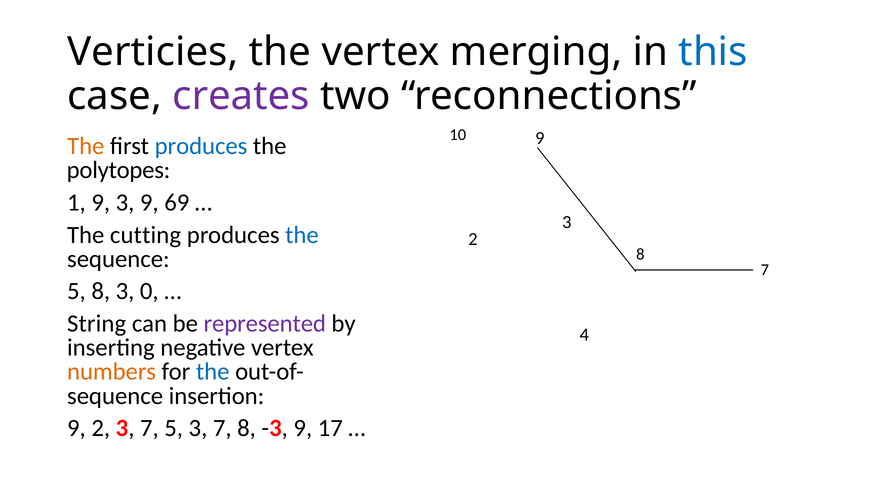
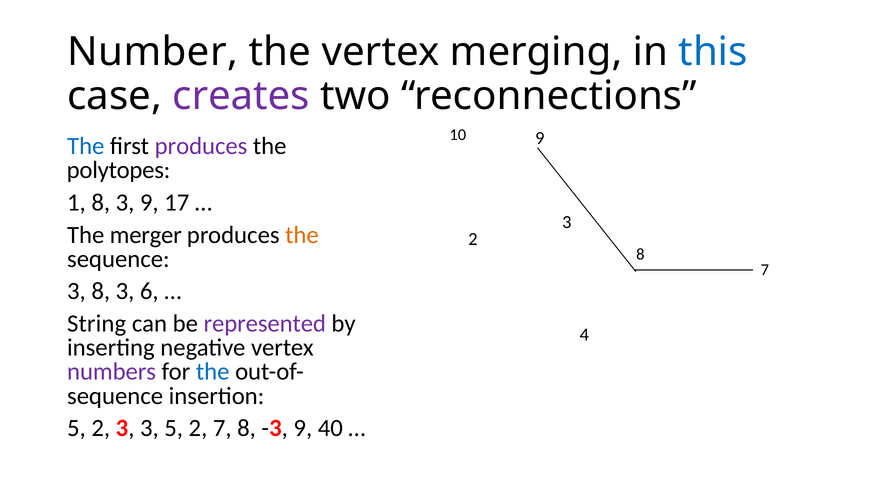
Verticies: Verticies -> Number
The at (86, 146) colour: orange -> blue
produces at (201, 146) colour: blue -> purple
1 9: 9 -> 8
69: 69 -> 17
cutting: cutting -> merger
the at (302, 235) colour: blue -> orange
5 at (76, 291): 5 -> 3
0: 0 -> 6
numbers colour: orange -> purple
9 at (76, 428): 9 -> 5
2 3 7: 7 -> 3
3 at (198, 428): 3 -> 2
17: 17 -> 40
